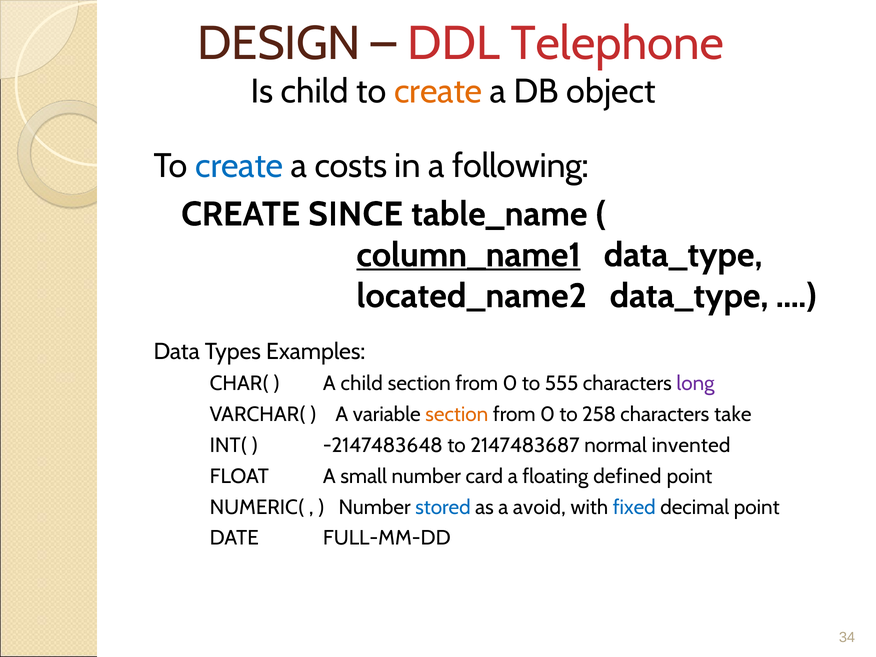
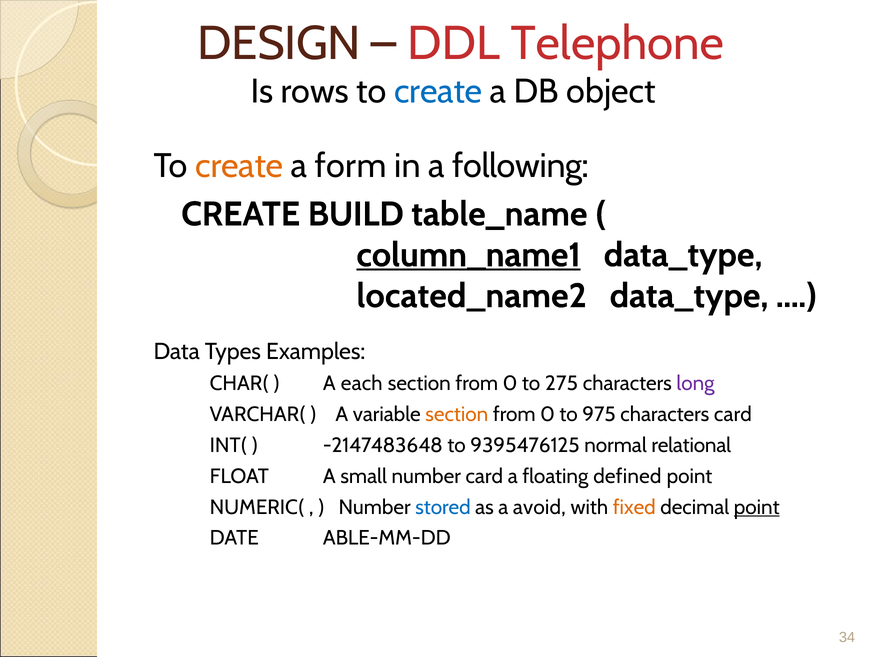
Is child: child -> rows
create at (438, 91) colour: orange -> blue
create at (239, 166) colour: blue -> orange
costs: costs -> form
SINCE: SINCE -> BUILD
A child: child -> each
555: 555 -> 275
258: 258 -> 975
characters take: take -> card
2147483687: 2147483687 -> 9395476125
invented: invented -> relational
fixed colour: blue -> orange
point at (757, 507) underline: none -> present
FULL-MM-DD: FULL-MM-DD -> ABLE-MM-DD
